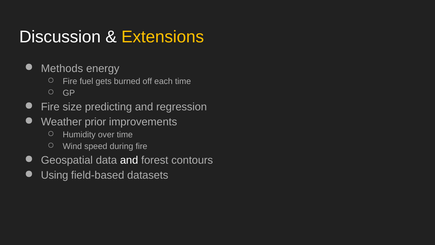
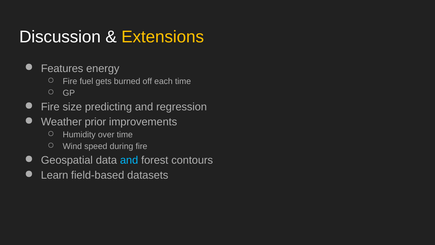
Methods: Methods -> Features
and at (129, 160) colour: white -> light blue
Using: Using -> Learn
